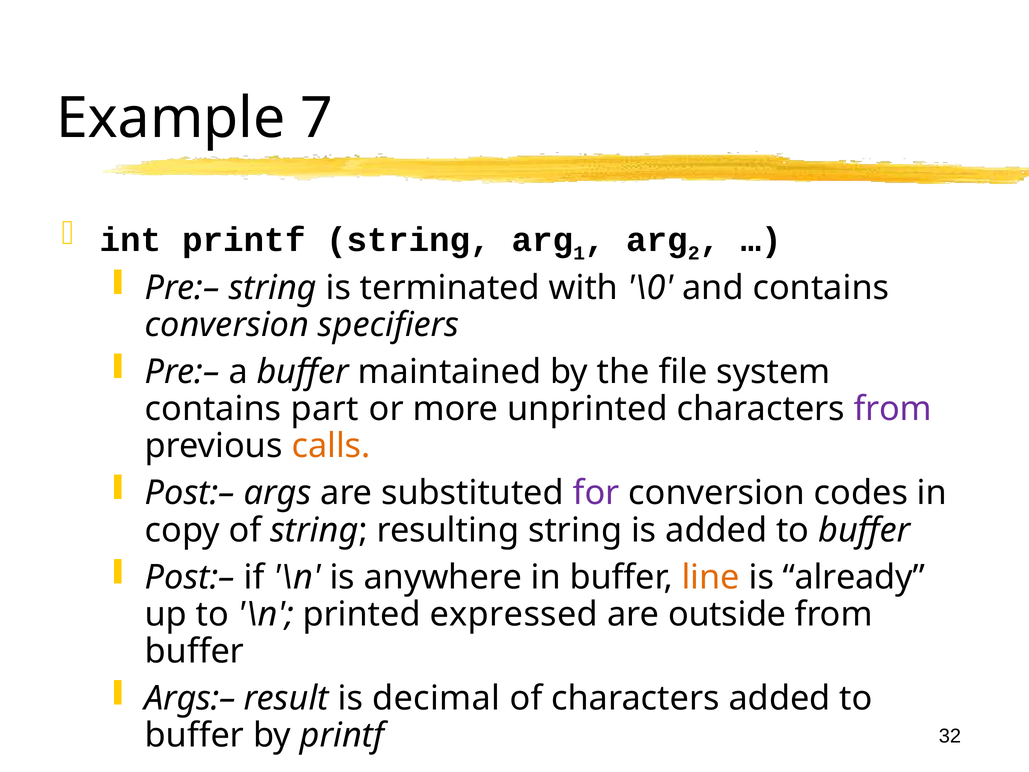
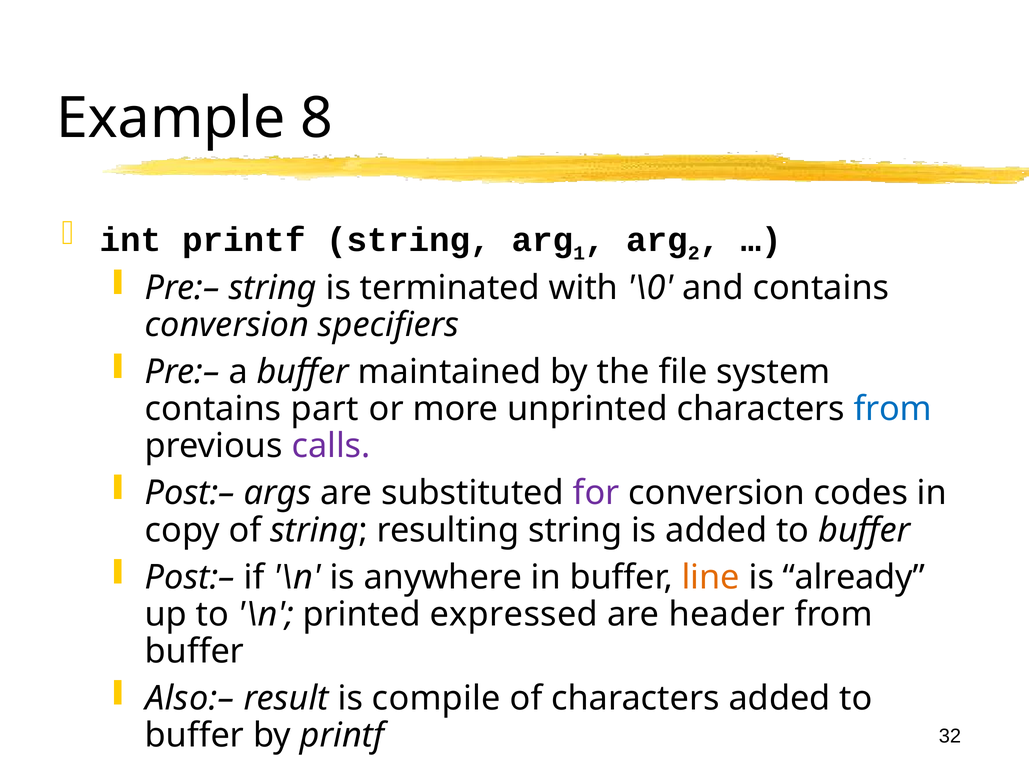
7: 7 -> 8
from at (893, 409) colour: purple -> blue
calls colour: orange -> purple
outside: outside -> header
Args:–: Args:– -> Also:–
decimal: decimal -> compile
